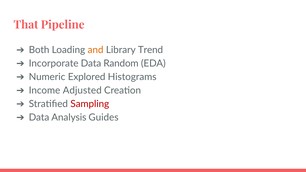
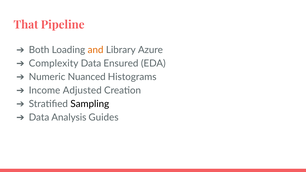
Trend: Trend -> Azure
Incorporate: Incorporate -> Complexity
Random: Random -> Ensured
Explored: Explored -> Nuanced
Sampling colour: red -> black
